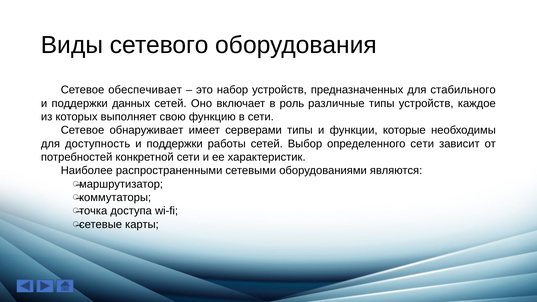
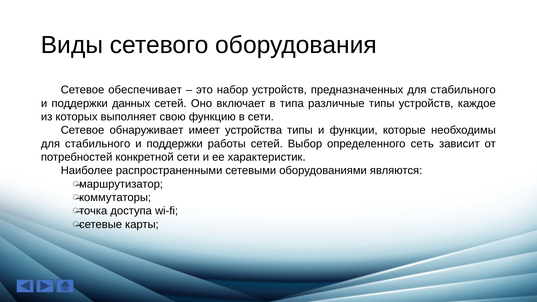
роль: роль -> типа
серверами: серверами -> устройства
доступность at (98, 144): доступность -> стабильного
определенного сети: сети -> сеть
